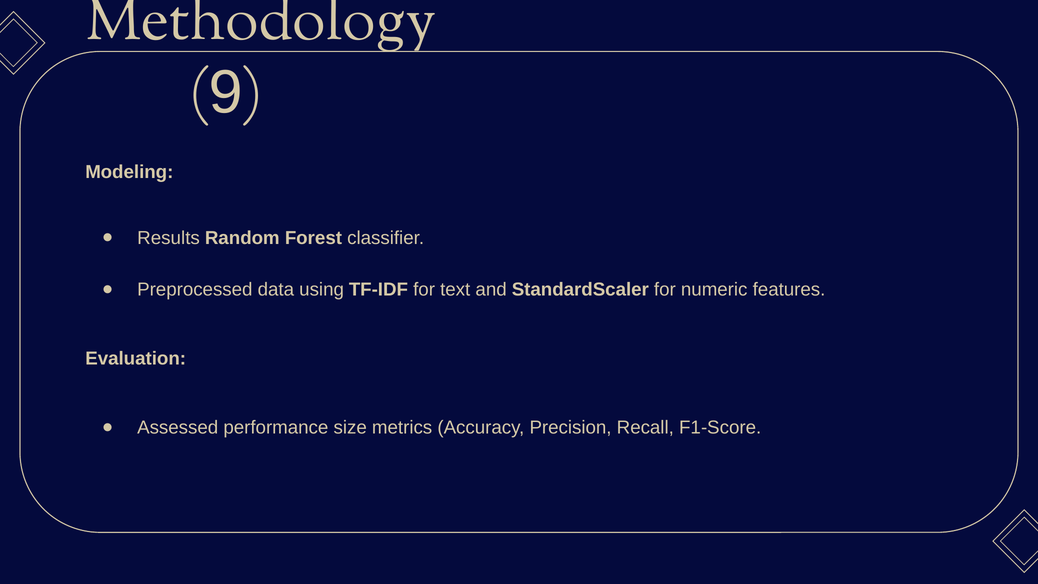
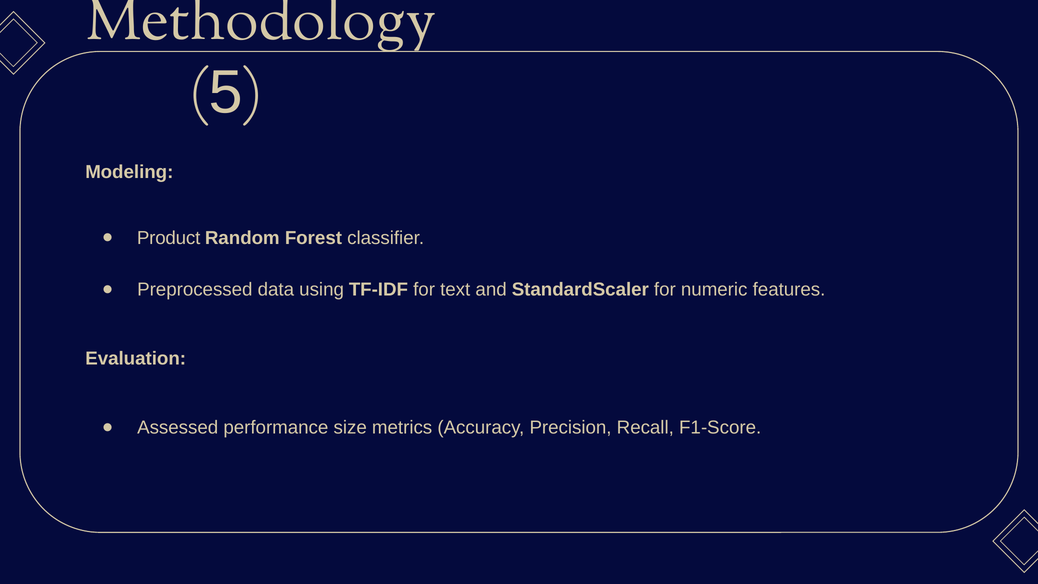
9: 9 -> 5
Results: Results -> Product
